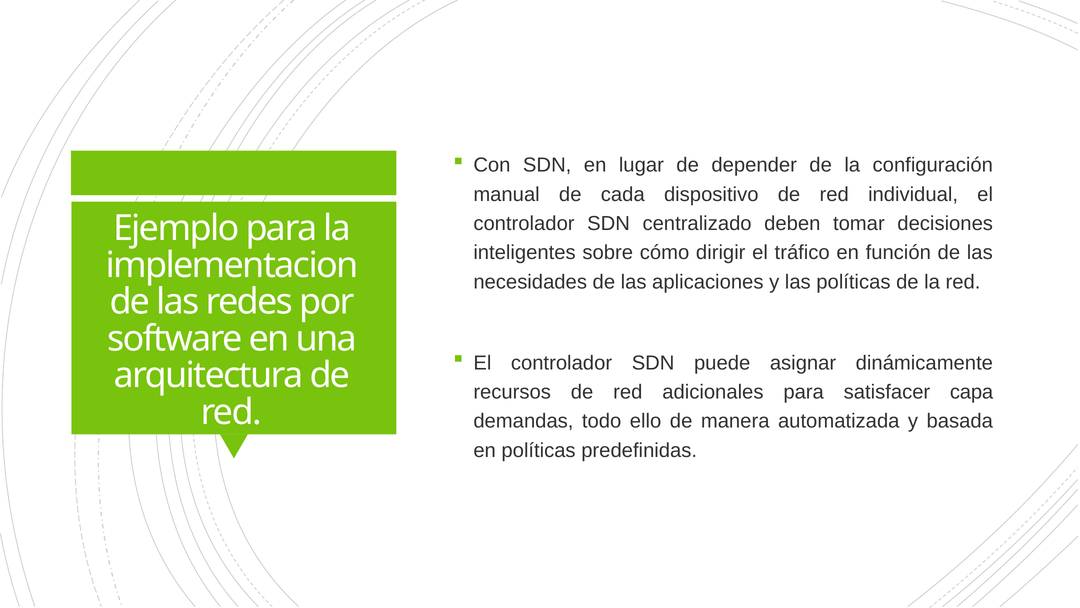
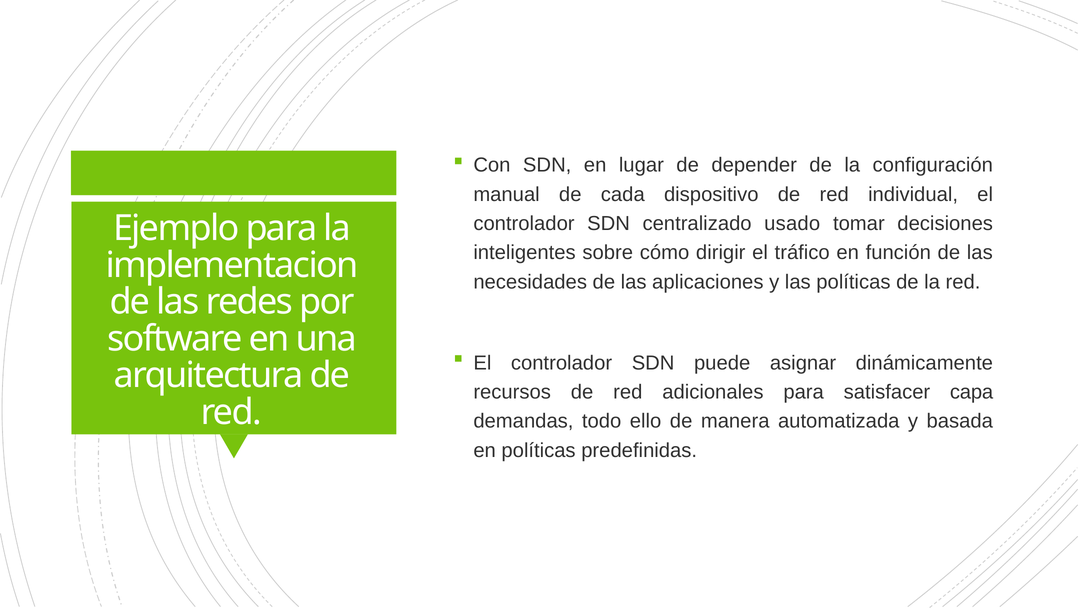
deben: deben -> usado
